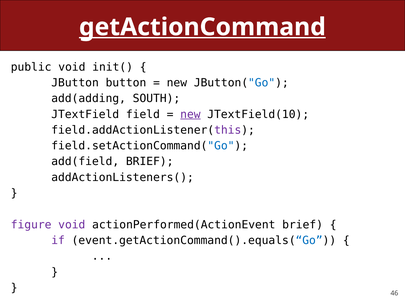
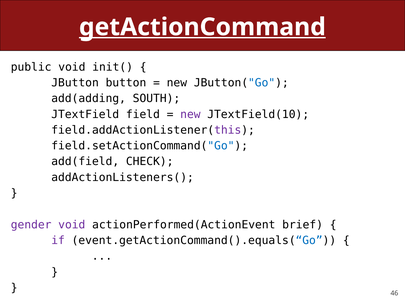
new at (190, 114) underline: present -> none
add(field BRIEF: BRIEF -> CHECK
figure: figure -> gender
